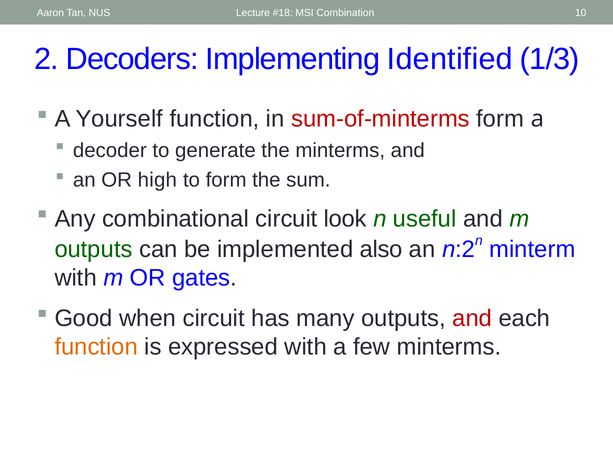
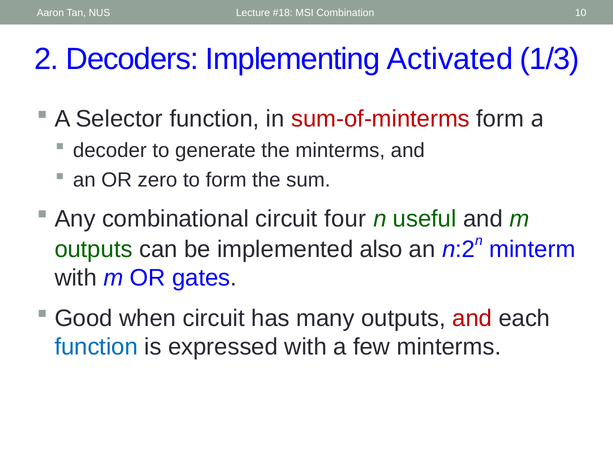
Identified: Identified -> Activated
Yourself: Yourself -> Selector
high: high -> zero
look: look -> four
function at (96, 347) colour: orange -> blue
